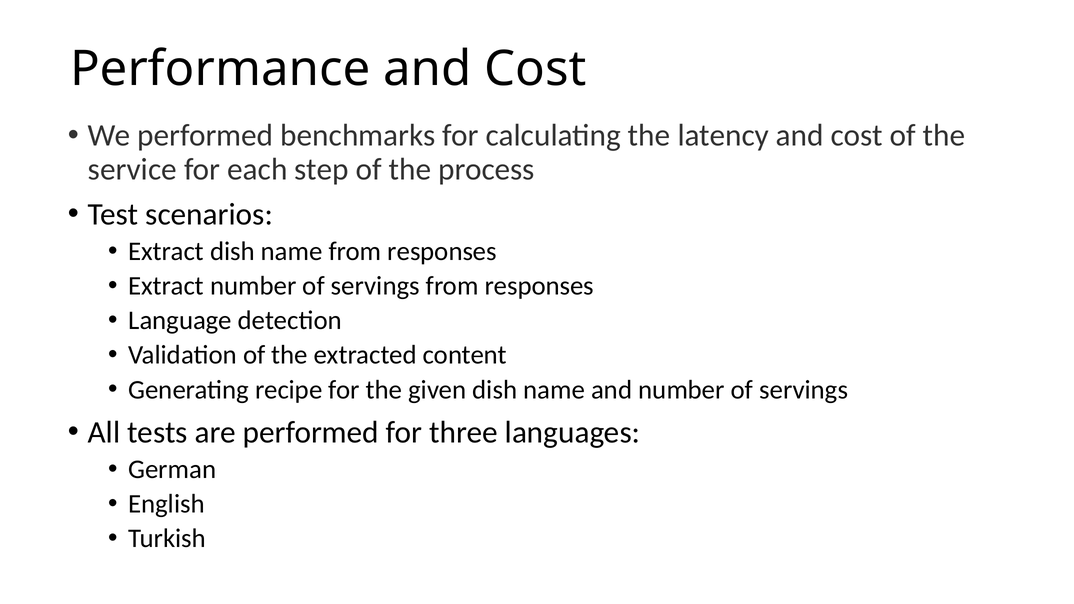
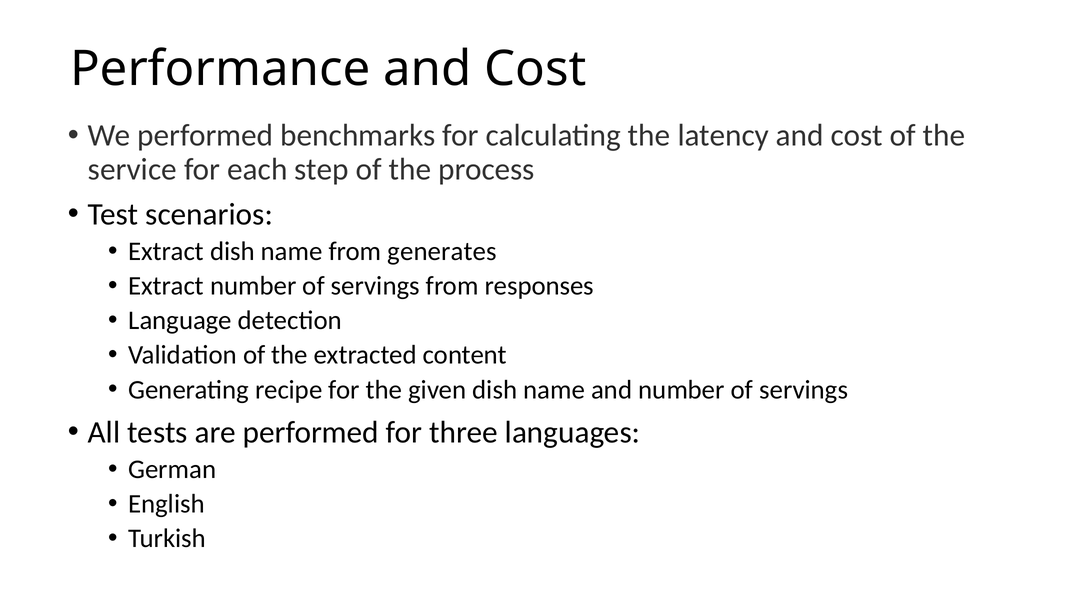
name from responses: responses -> generates
